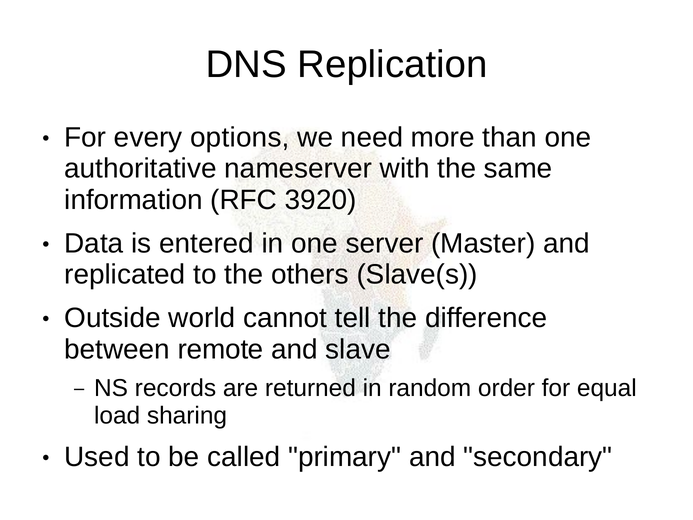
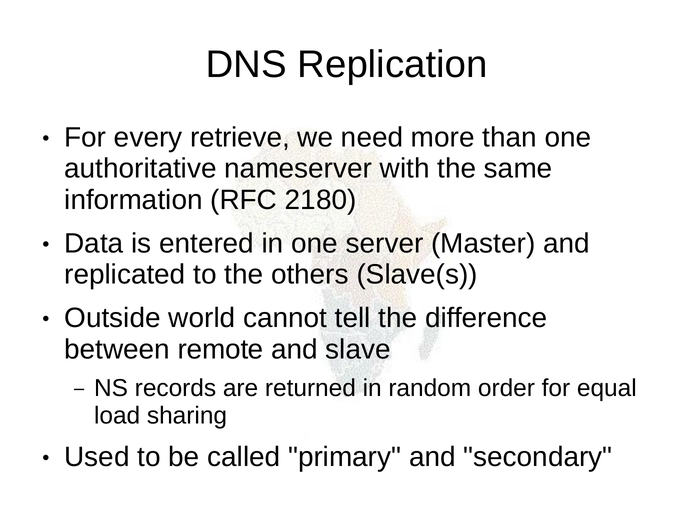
options: options -> retrieve
3920: 3920 -> 2180
